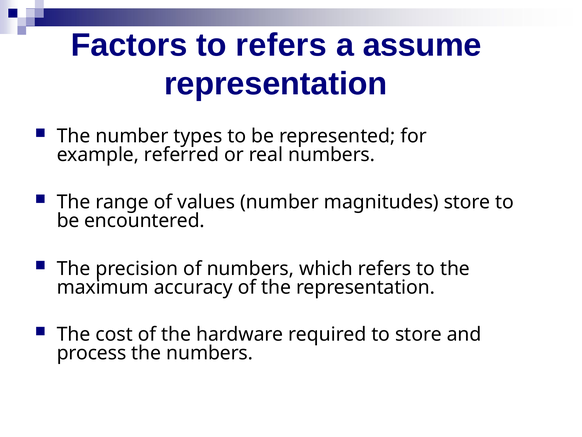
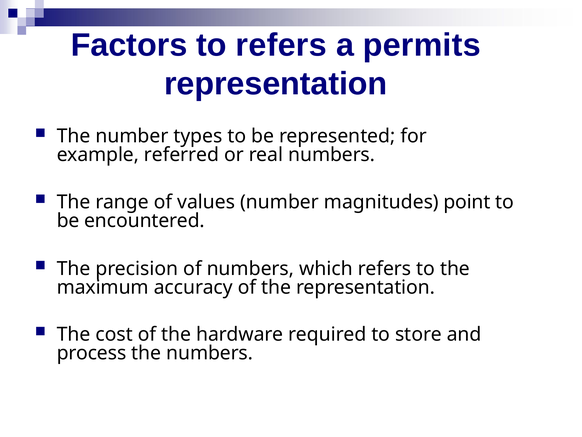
assume: assume -> permits
magnitudes store: store -> point
